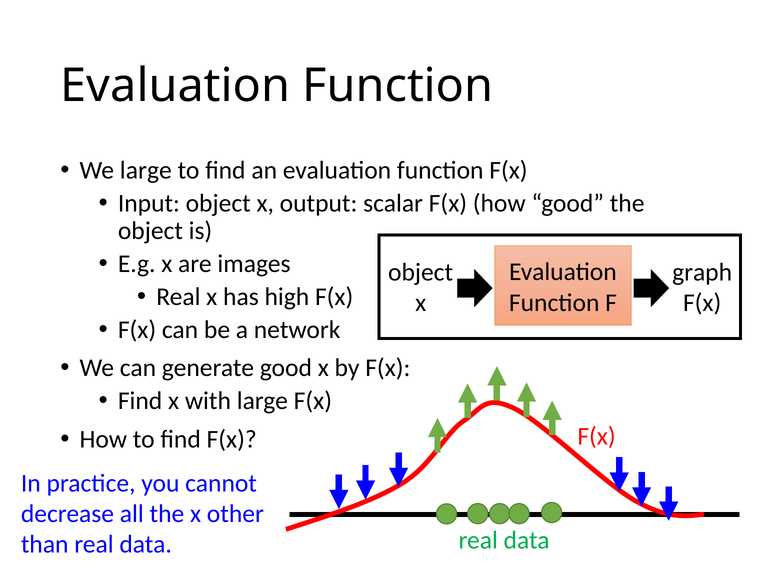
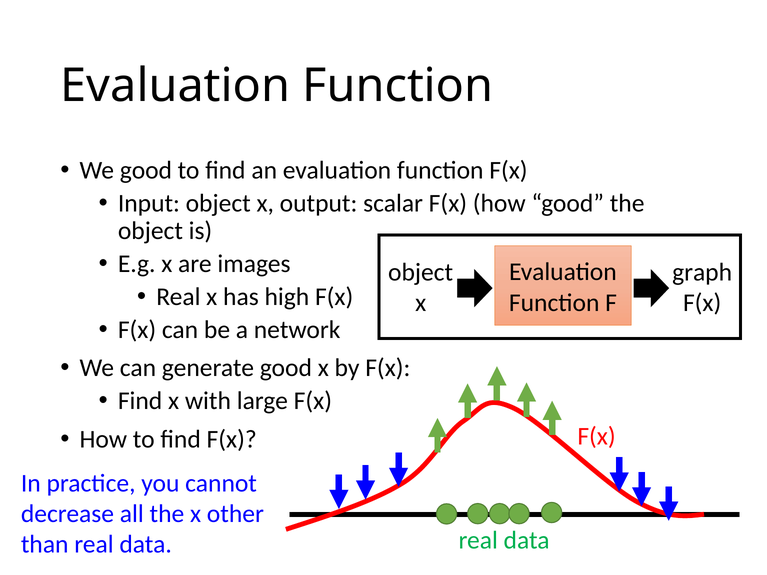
We large: large -> good
